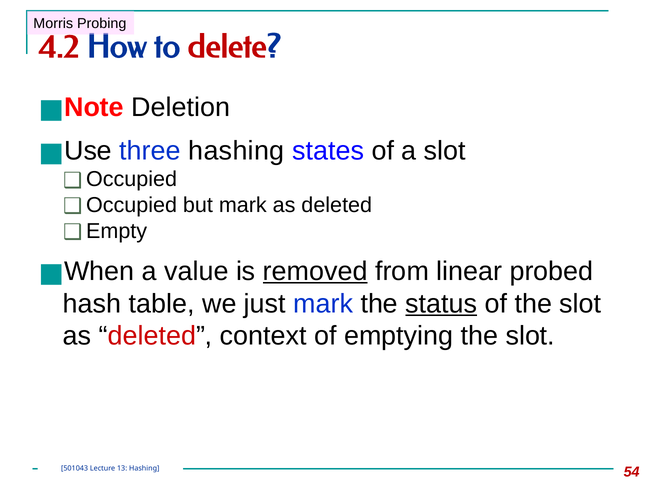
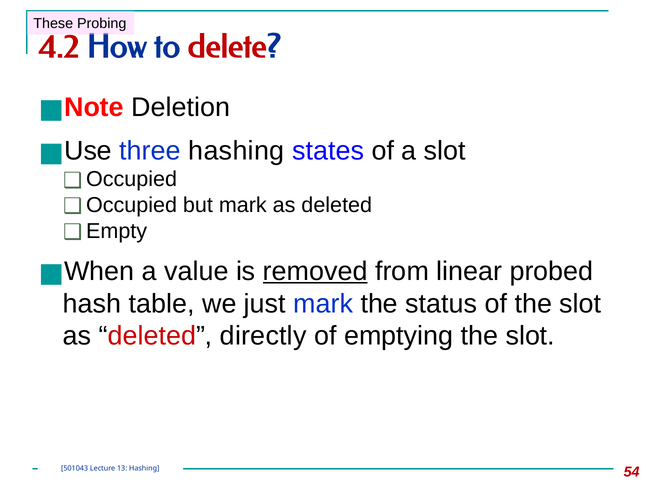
Morris: Morris -> These
status underline: present -> none
context: context -> directly
